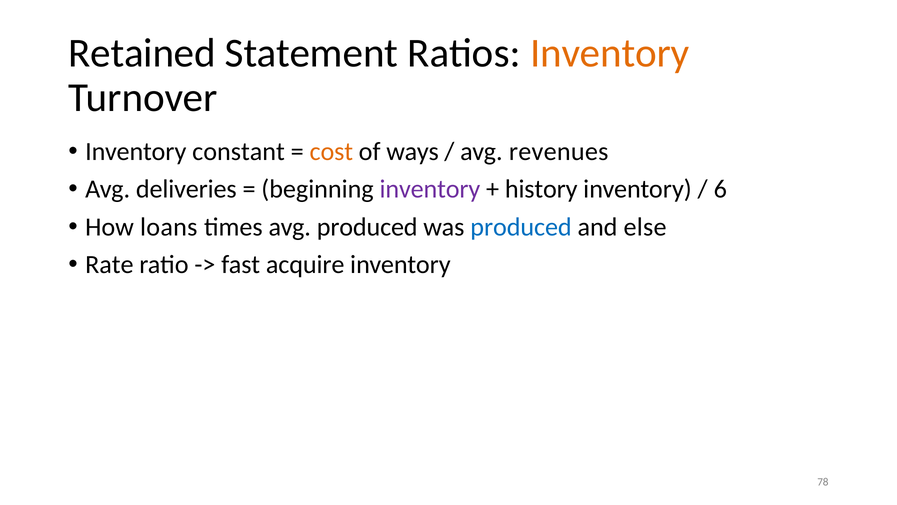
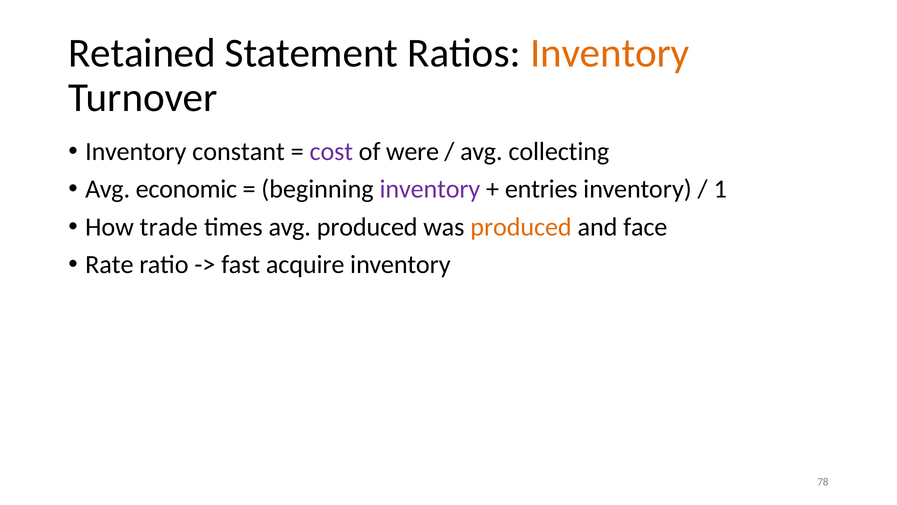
cost colour: orange -> purple
ways: ways -> were
revenues: revenues -> collecting
deliveries: deliveries -> economic
history: history -> entries
6: 6 -> 1
loans: loans -> trade
produced at (521, 227) colour: blue -> orange
else: else -> face
